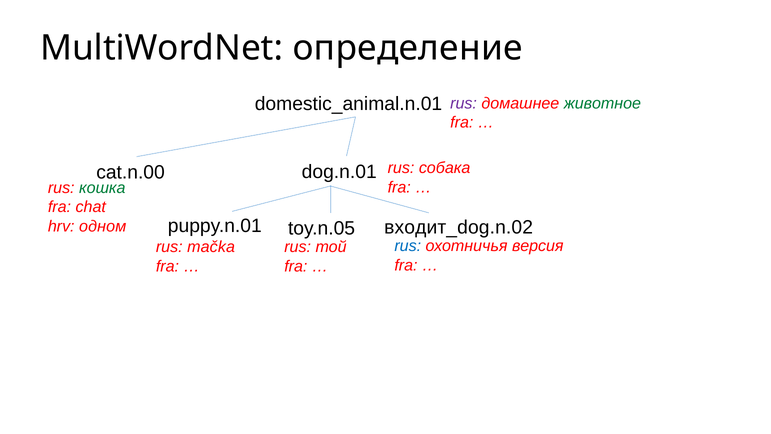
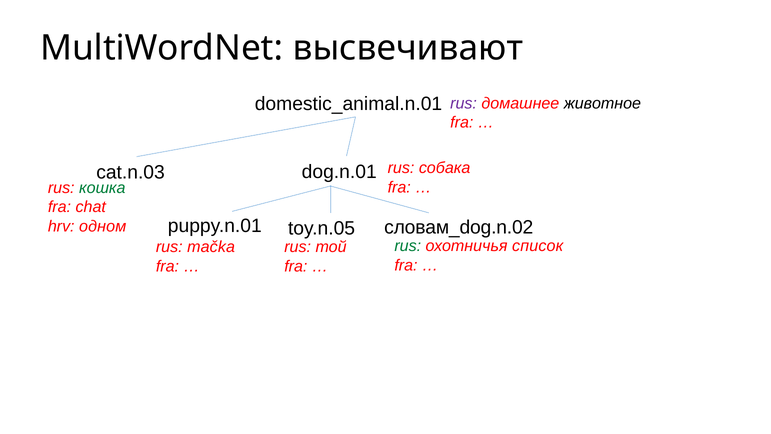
определение: определение -> высвечивают
животное colour: green -> black
cat.n.00: cat.n.00 -> cat.n.03
входит_dog.n.02: входит_dog.n.02 -> словам_dog.n.02
rus at (408, 246) colour: blue -> green
версия: версия -> список
